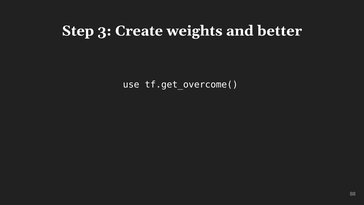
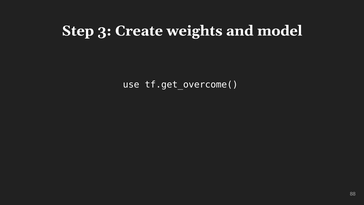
better: better -> model
